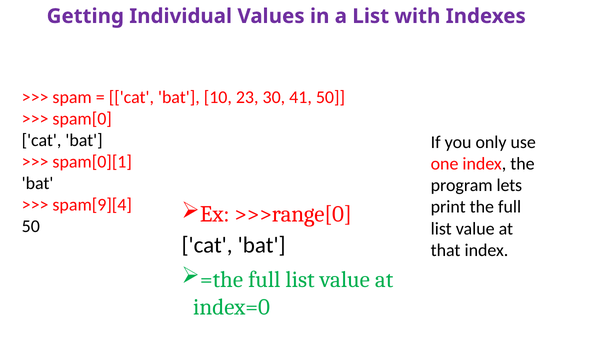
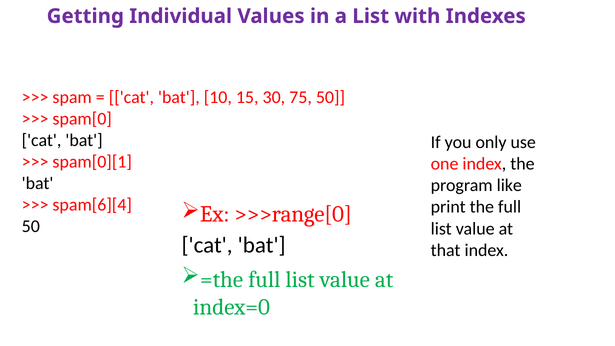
23: 23 -> 15
41: 41 -> 75
lets: lets -> like
spam[9][4: spam[9][4 -> spam[6][4
